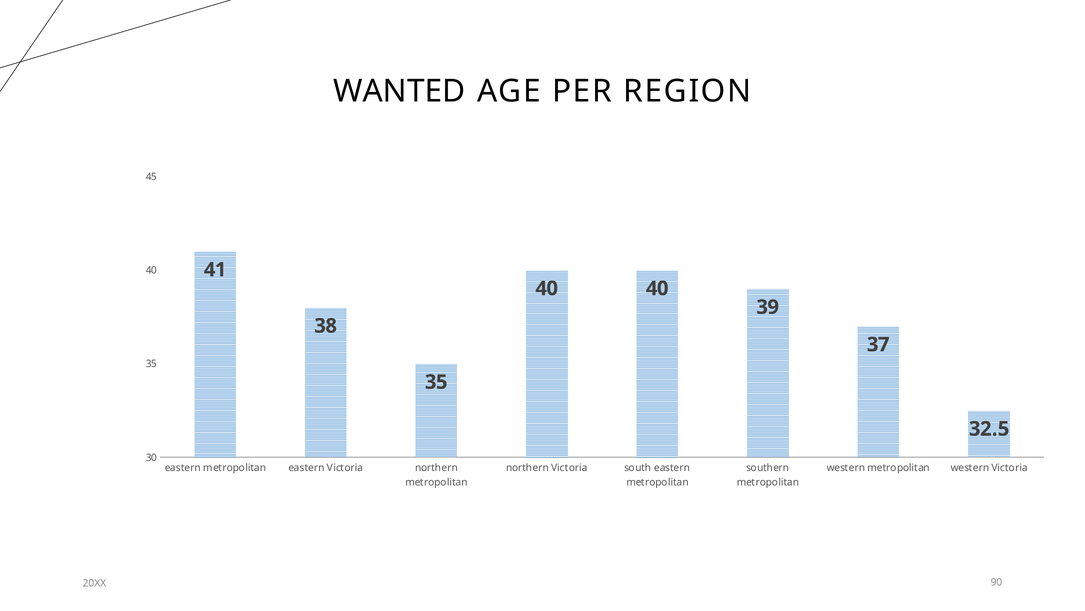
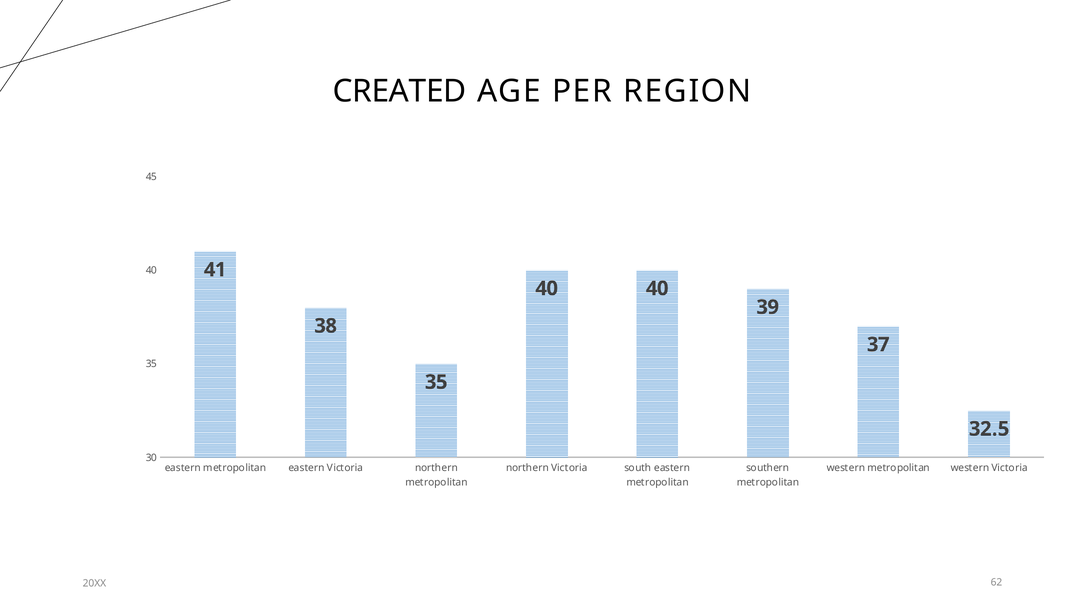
WANTED: WANTED -> CREATED
90: 90 -> 62
